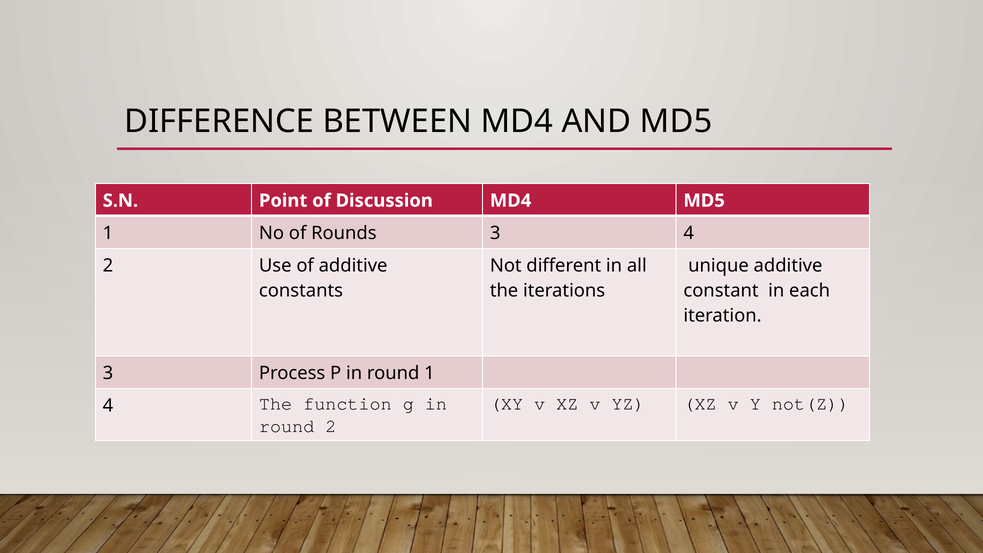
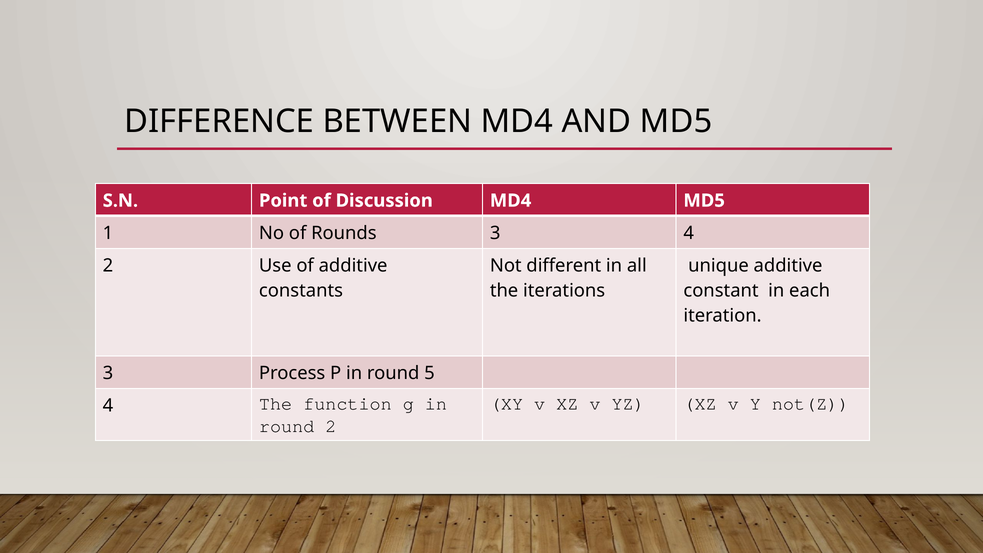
round 1: 1 -> 5
